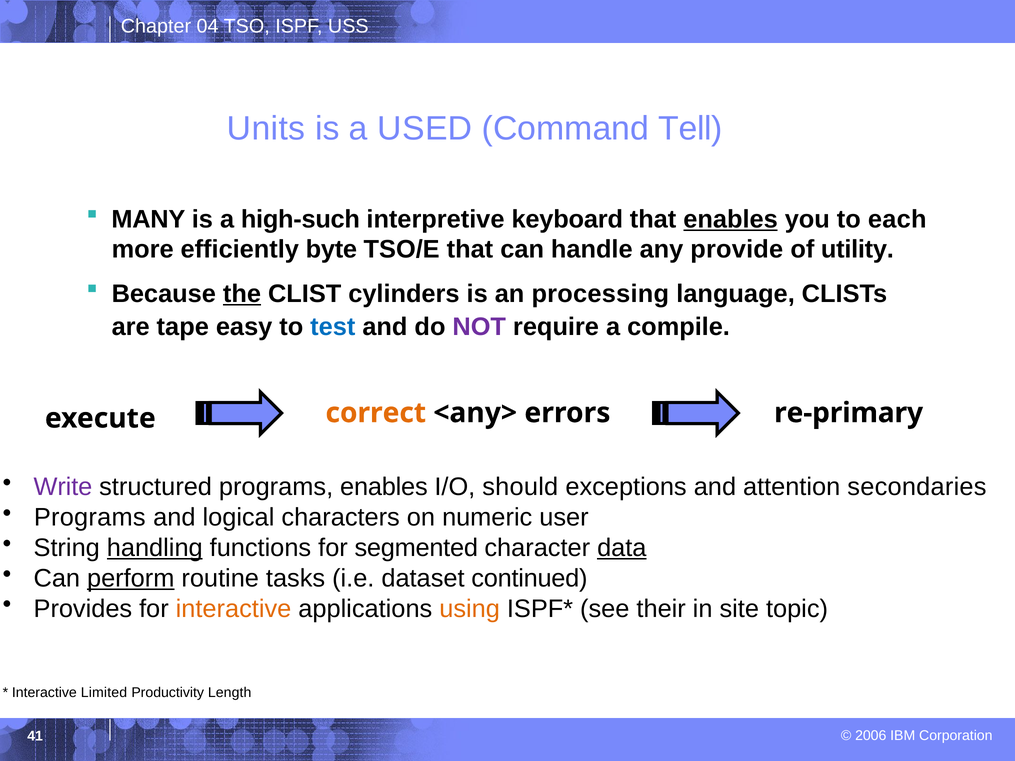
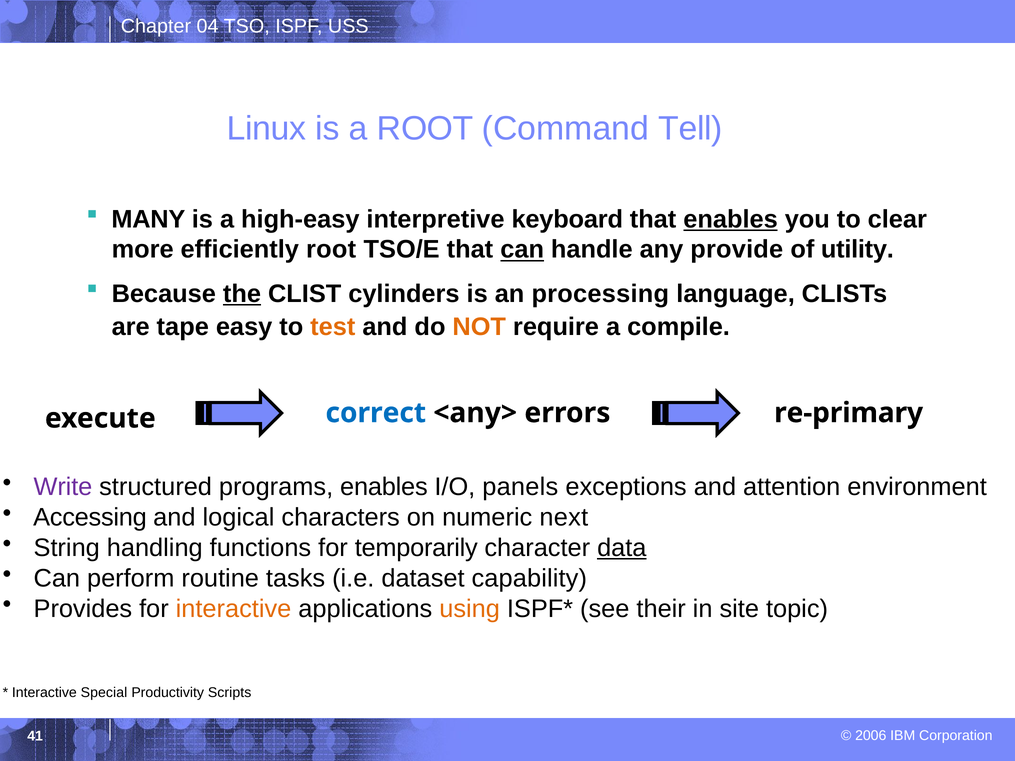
Units: Units -> Linux
a USED: USED -> ROOT
high-such: high-such -> high-easy
each: each -> clear
efficiently byte: byte -> root
can at (522, 250) underline: none -> present
test colour: blue -> orange
NOT colour: purple -> orange
correct colour: orange -> blue
should: should -> panels
secondaries: secondaries -> environment
Programs at (90, 518): Programs -> Accessing
user: user -> next
handling underline: present -> none
segmented: segmented -> temporarily
perform underline: present -> none
continued: continued -> capability
Limited: Limited -> Special
Length: Length -> Scripts
